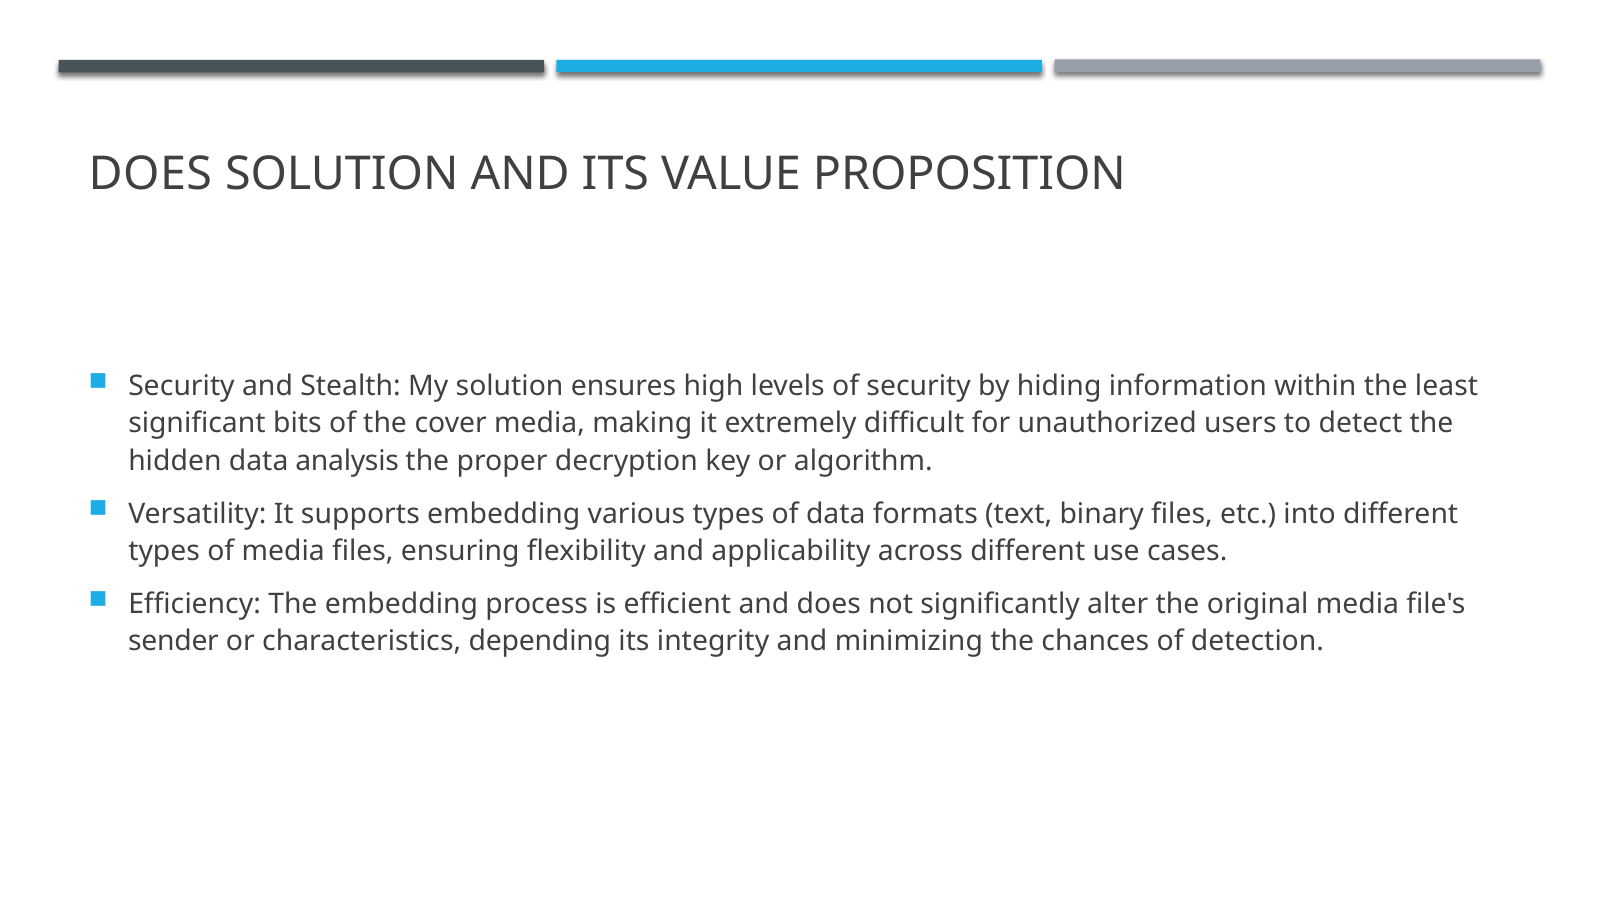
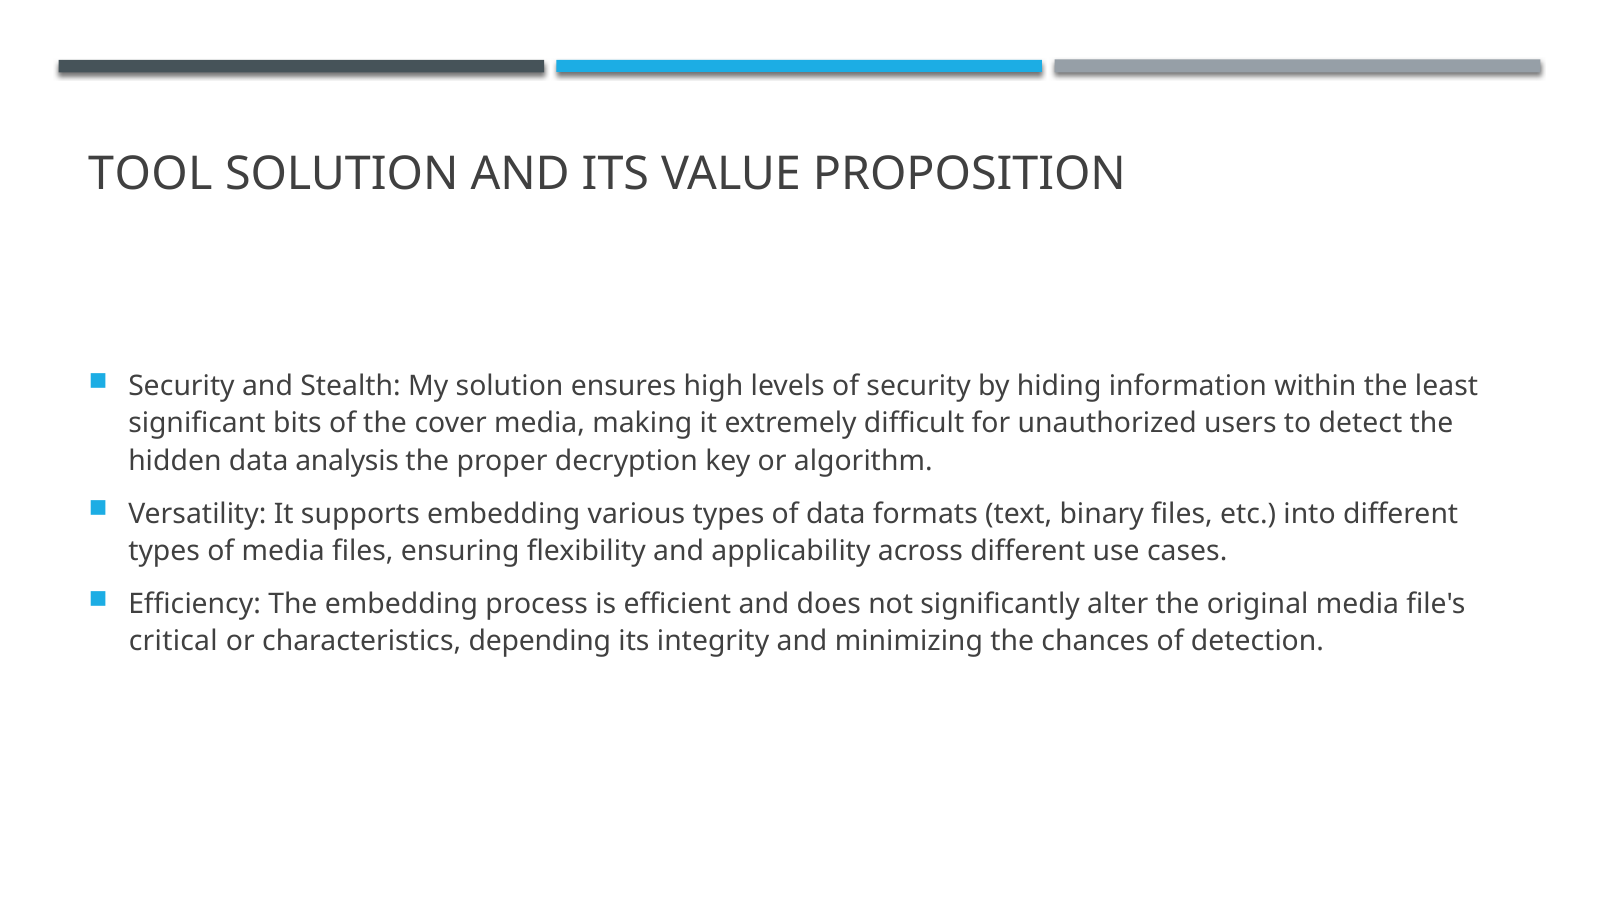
DOES at (150, 174): DOES -> TOOL
sender: sender -> critical
